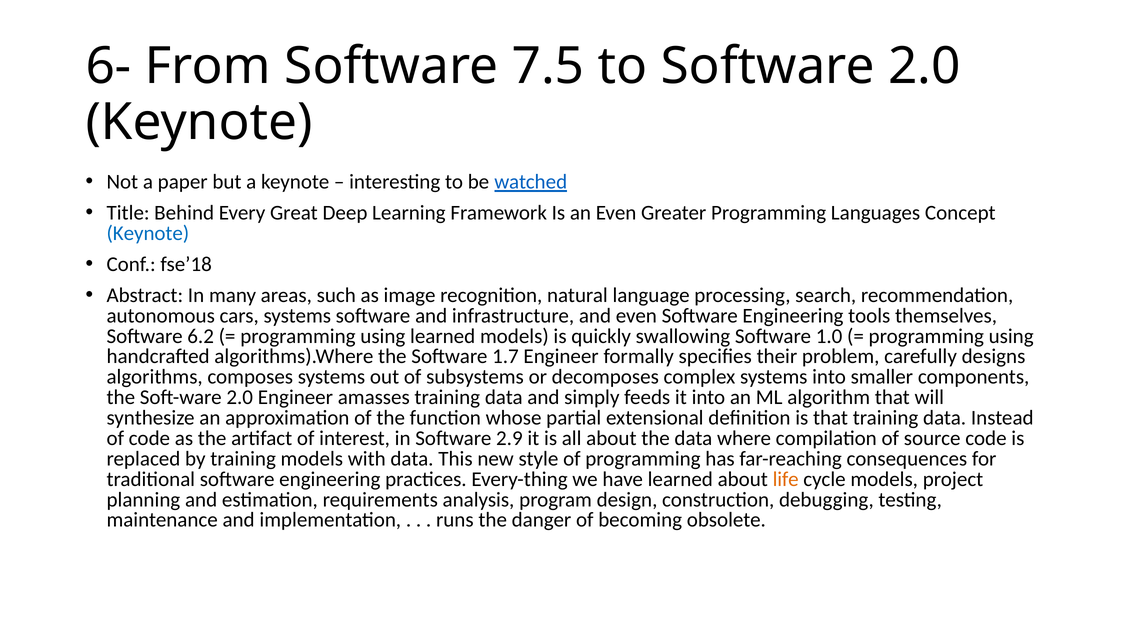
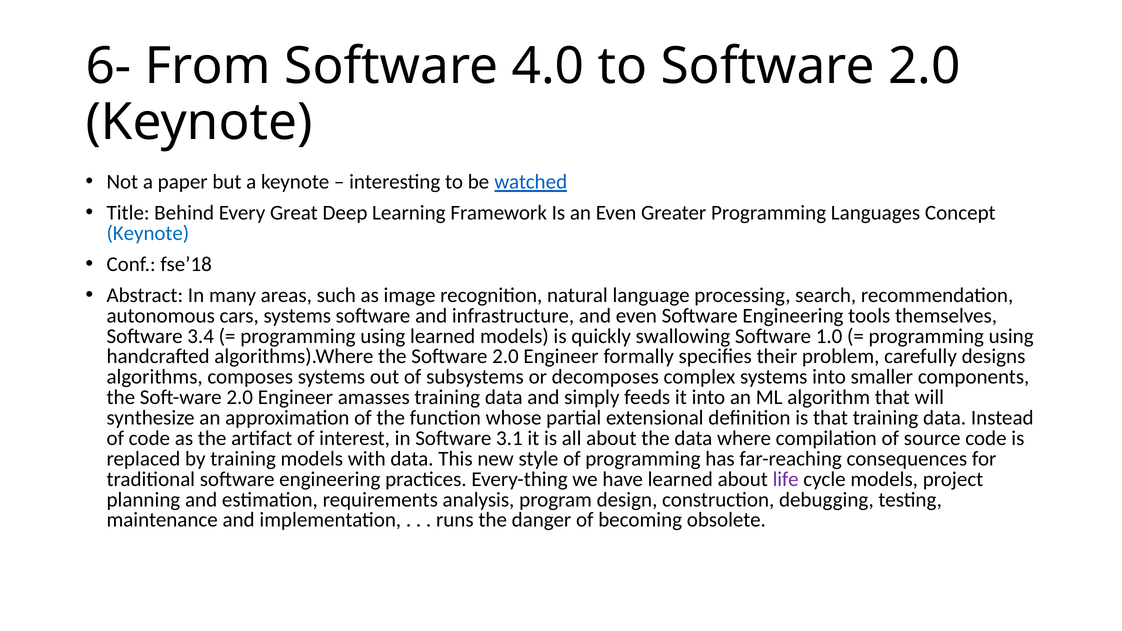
7.5: 7.5 -> 4.0
6.2: 6.2 -> 3.4
the Software 1.7: 1.7 -> 2.0
2.9: 2.9 -> 3.1
life colour: orange -> purple
